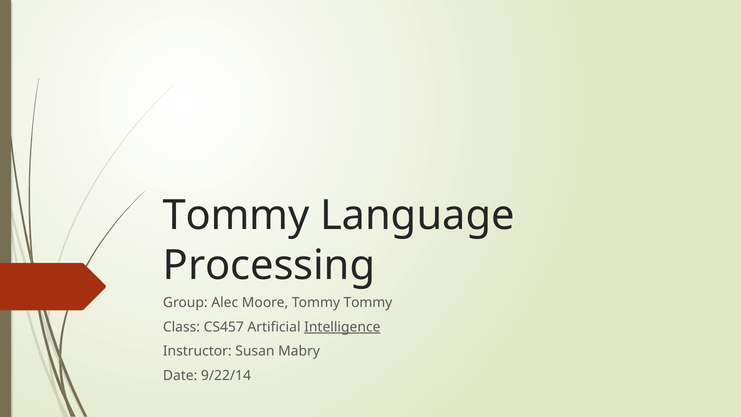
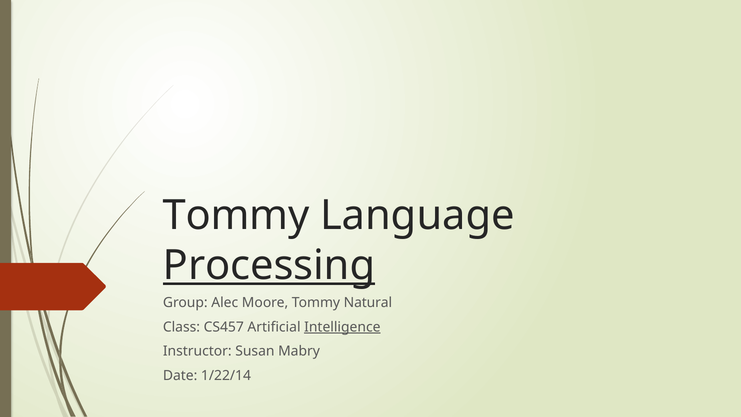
Processing underline: none -> present
Tommy Tommy: Tommy -> Natural
9/22/14: 9/22/14 -> 1/22/14
